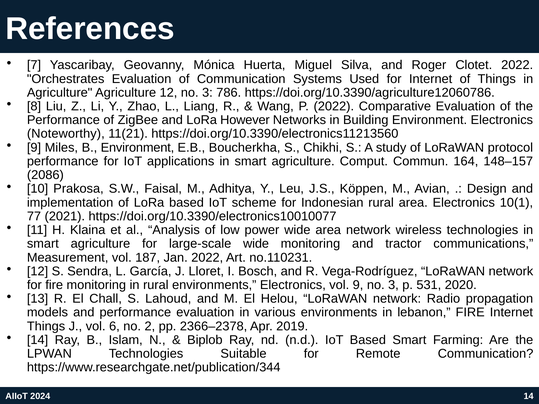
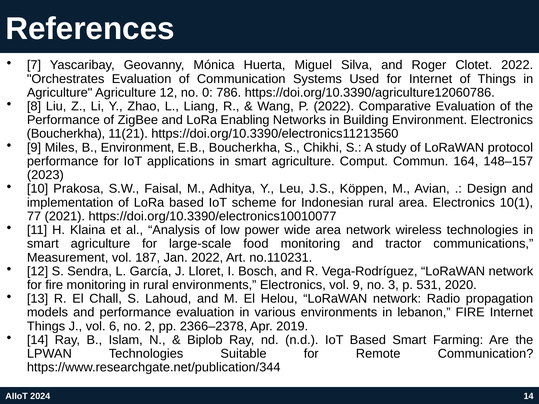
12 no 3: 3 -> 0
However: However -> Enabling
Noteworthy at (66, 134): Noteworthy -> Boucherkha
2086: 2086 -> 2023
large-scale wide: wide -> food
